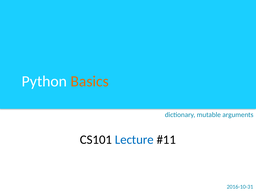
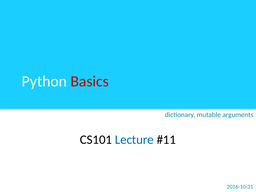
Basics colour: orange -> red
